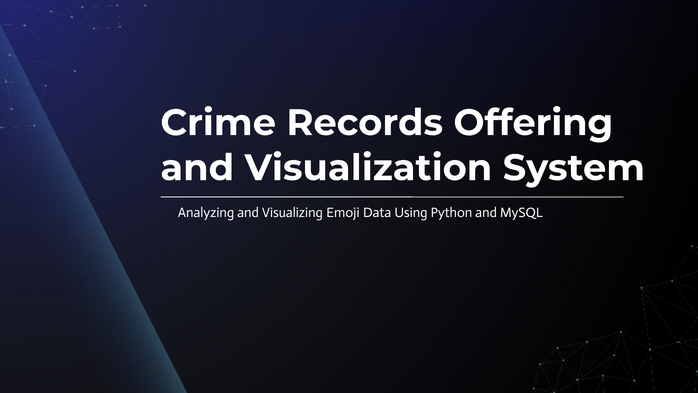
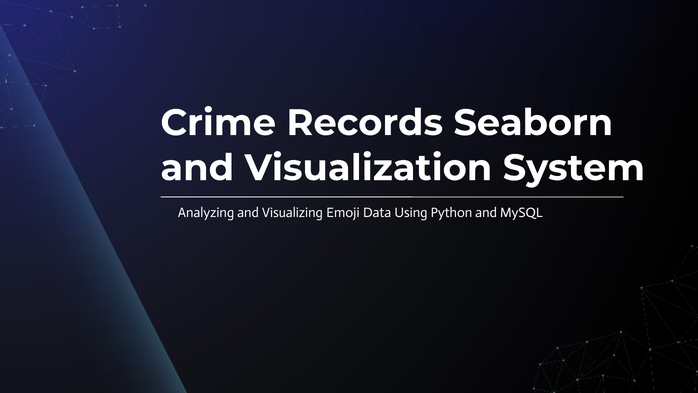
Offering: Offering -> Seaborn
